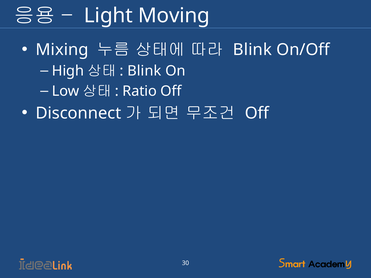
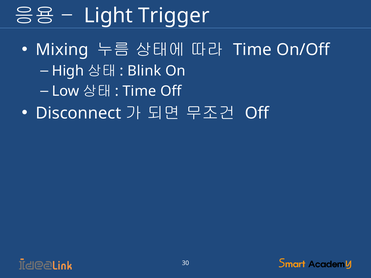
Moving: Moving -> Trigger
Blink at (252, 50): Blink -> Time
Ratio at (140, 91): Ratio -> Time
